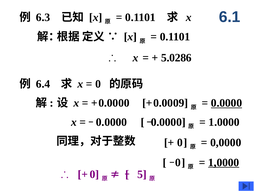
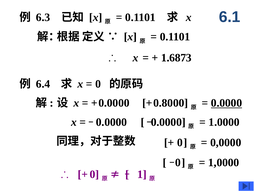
5.0286: 5.0286 -> 1.6873
0.0009: 0.0009 -> 0.8000
1,0000 underline: present -> none
5: 5 -> 1
